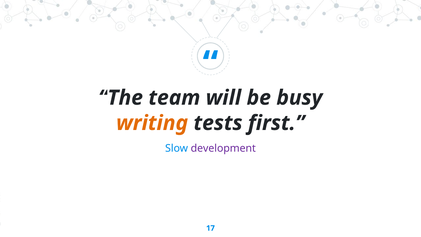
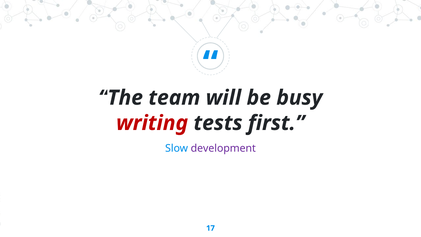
writing colour: orange -> red
